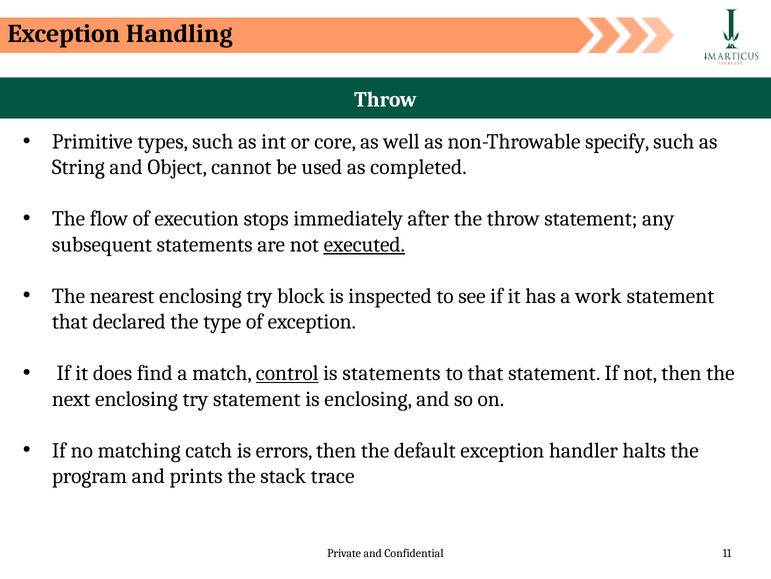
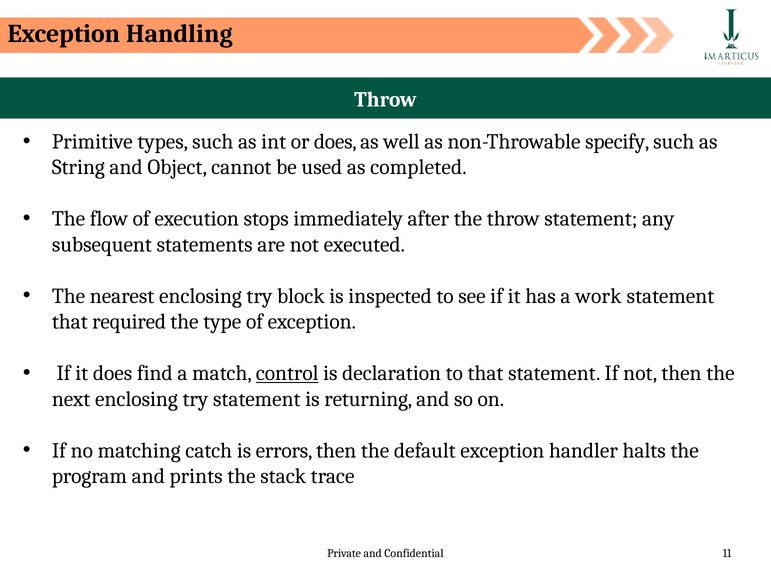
or core: core -> does
executed underline: present -> none
declared: declared -> required
is statements: statements -> declaration
is enclosing: enclosing -> returning
